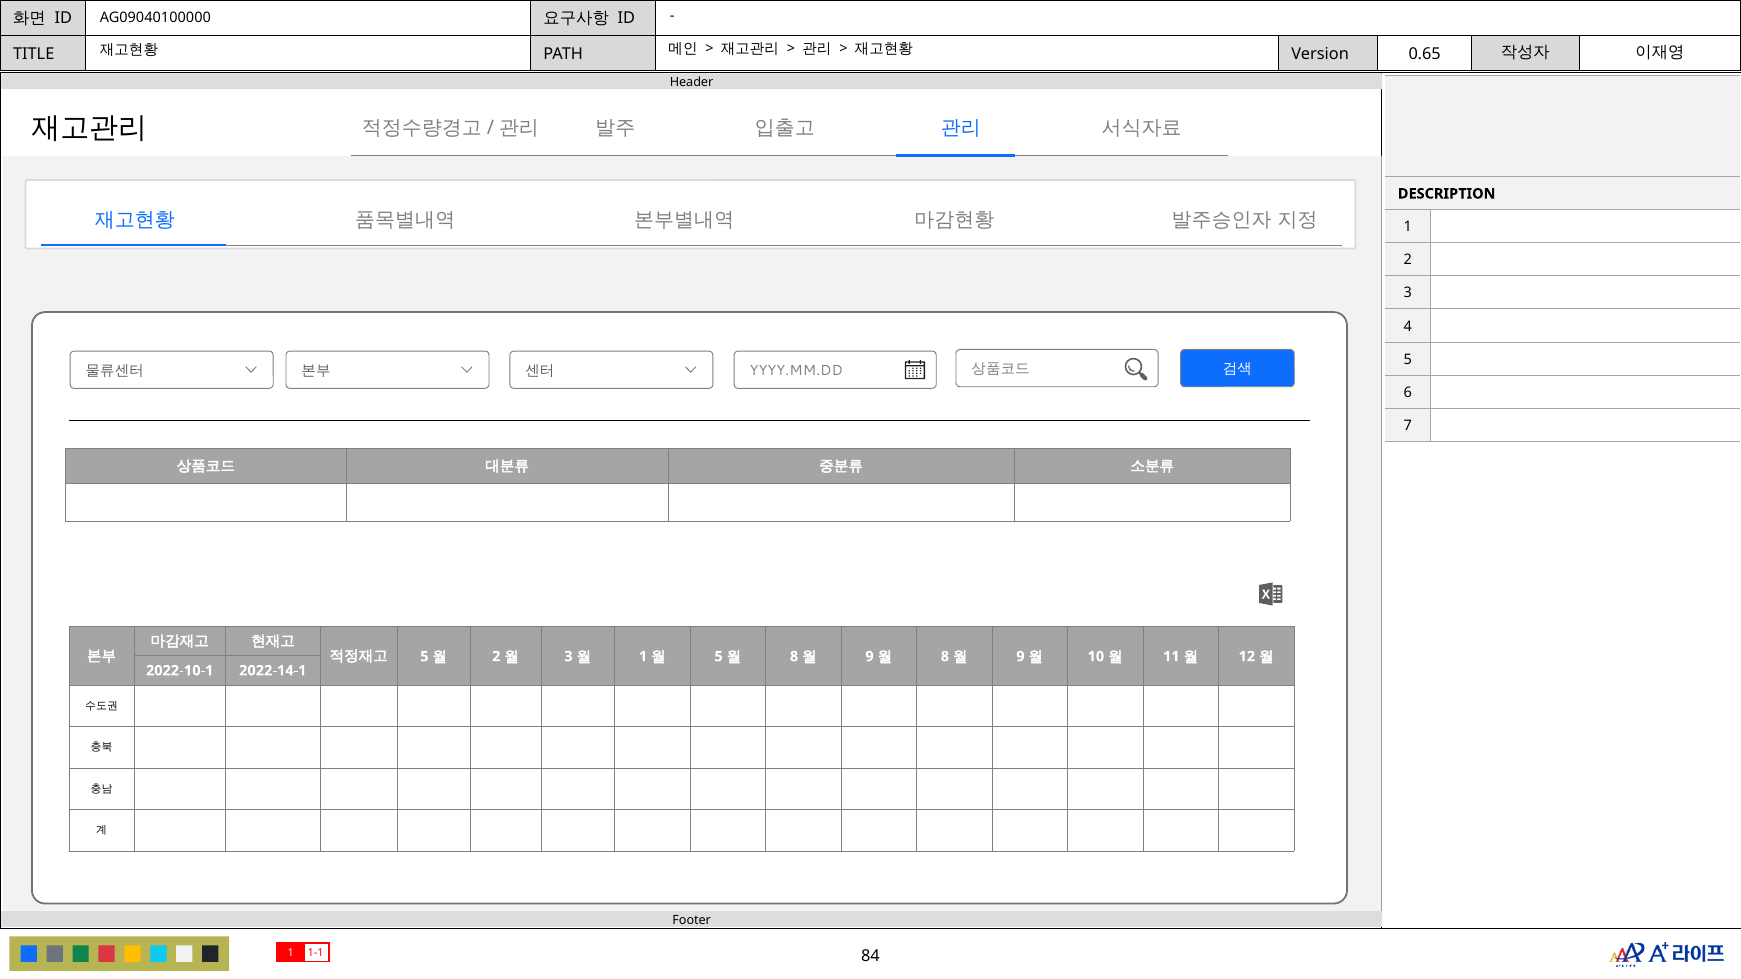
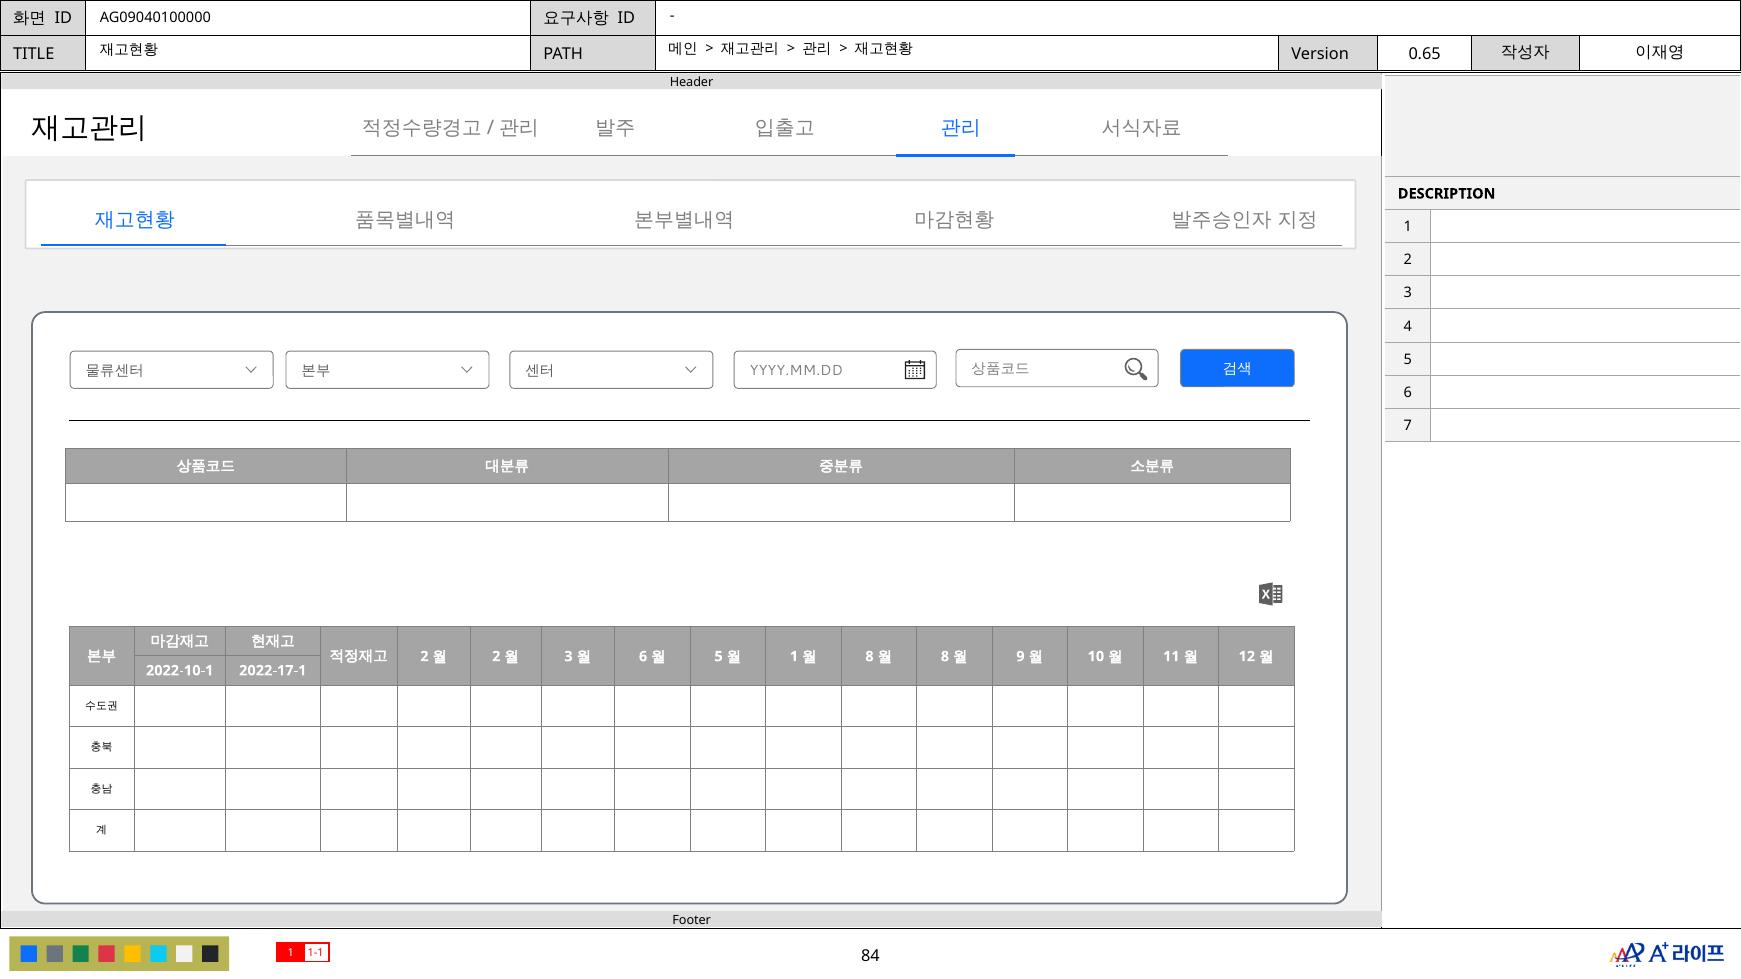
5 at (424, 657): 5 -> 2
1 at (643, 657): 1 -> 6
8 at (794, 657): 8 -> 1
9 at (869, 657): 9 -> 8
2022-14-1: 2022-14-1 -> 2022-17-1
